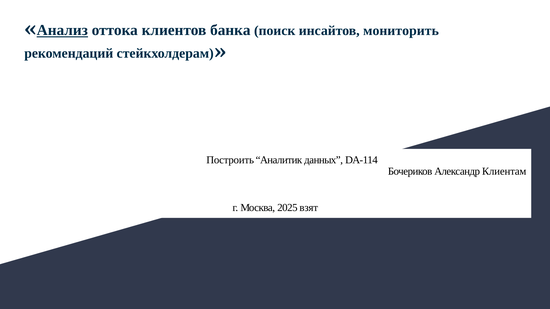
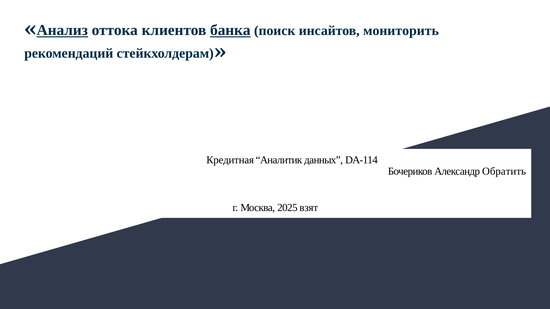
банка underline: none -> present
Построить: Построить -> Кредитная
Клиентам: Клиентам -> Обратить
